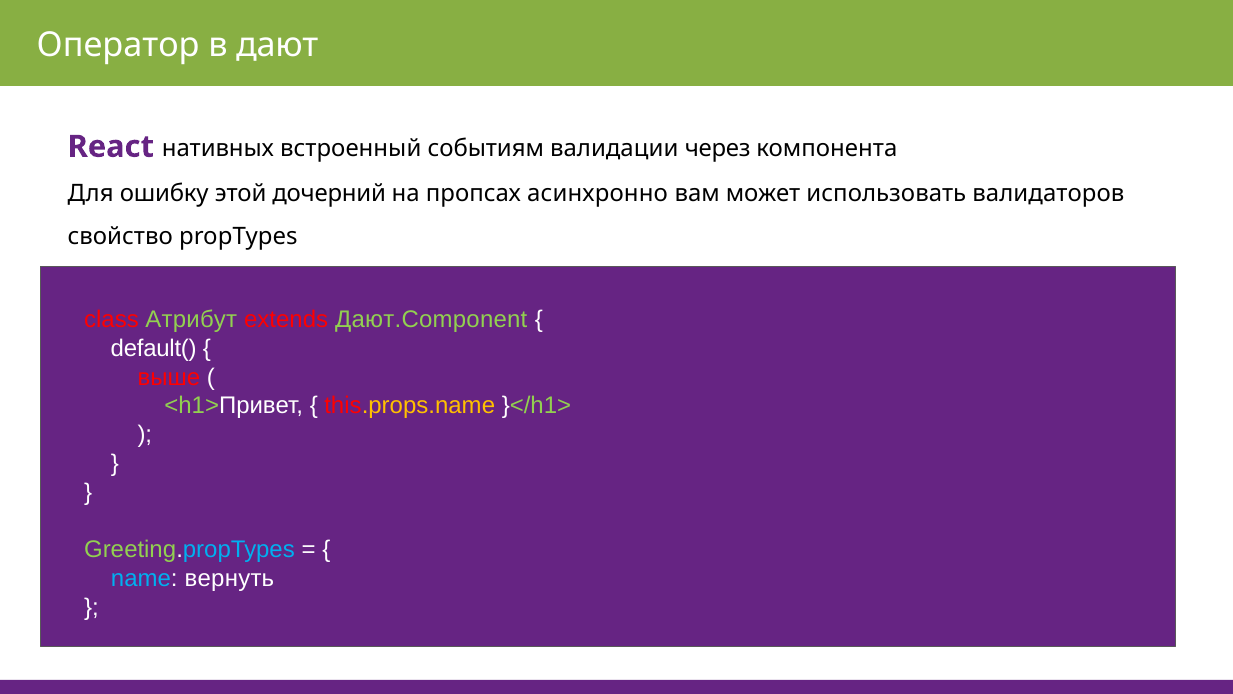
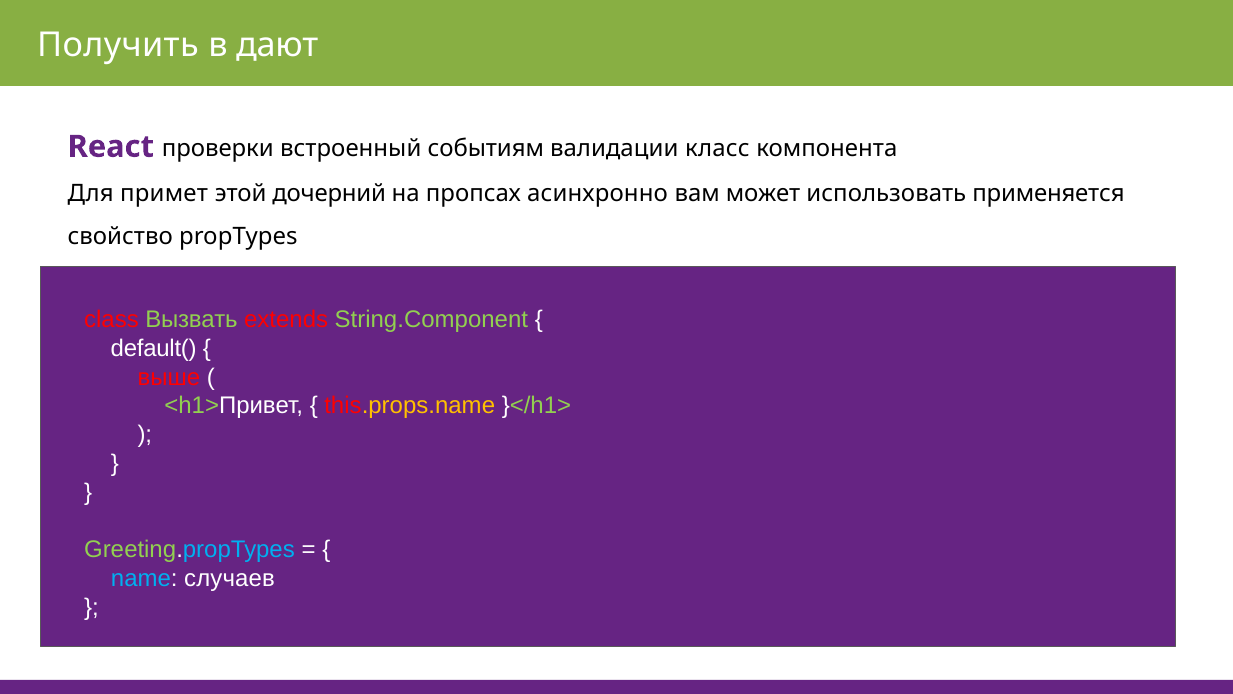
Оператор: Оператор -> Получить
нативных: нативных -> проверки
через: через -> класс
ошибку: ошибку -> примет
валидаторов: валидаторов -> применяется
Атрибут: Атрибут -> Вызвать
Дают.Component: Дают.Component -> String.Component
вернуть: вернуть -> случаев
